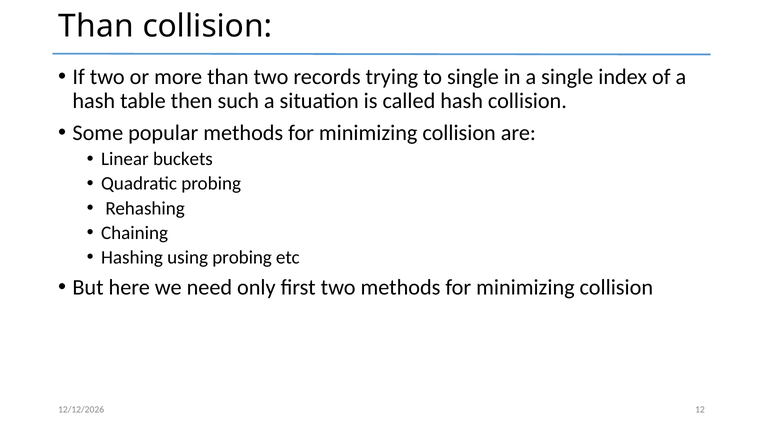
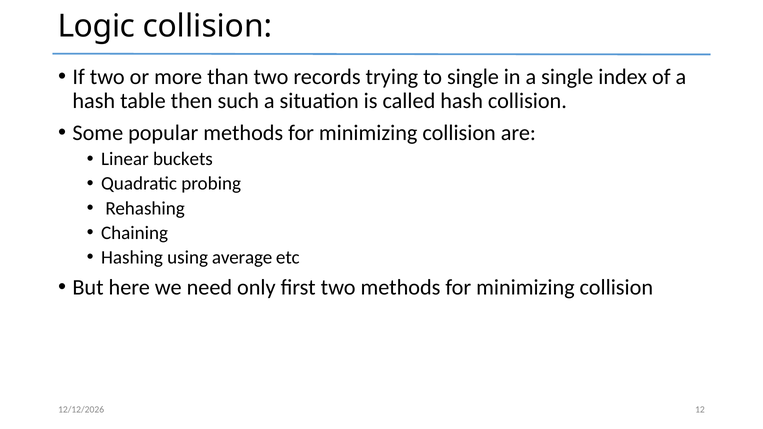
Than at (96, 26): Than -> Logic
using probing: probing -> average
